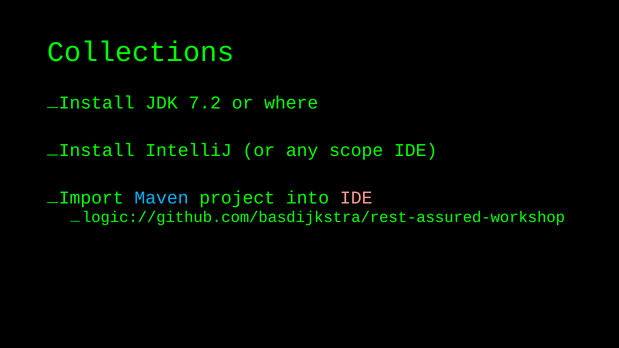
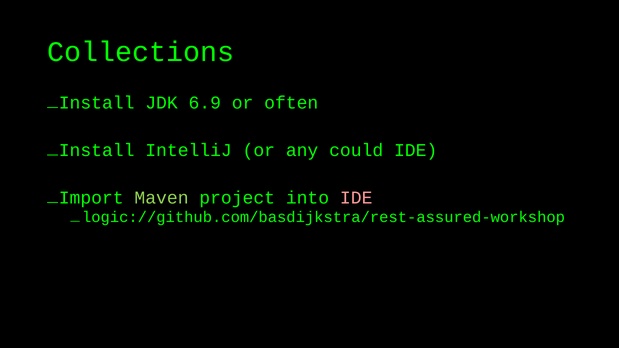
7.2: 7.2 -> 6.9
where: where -> often
scope: scope -> could
Maven colour: light blue -> light green
